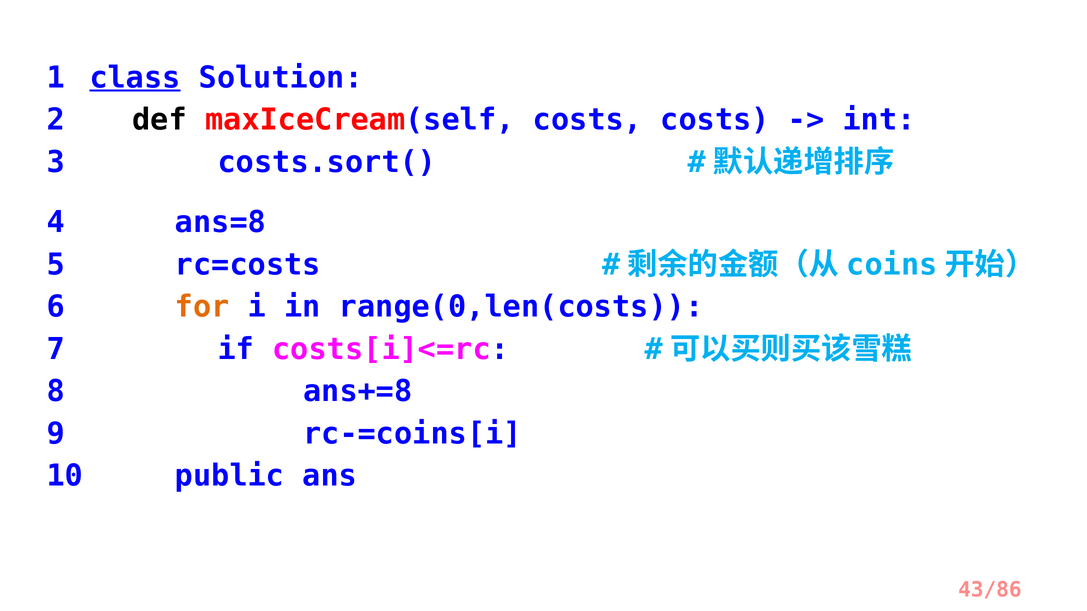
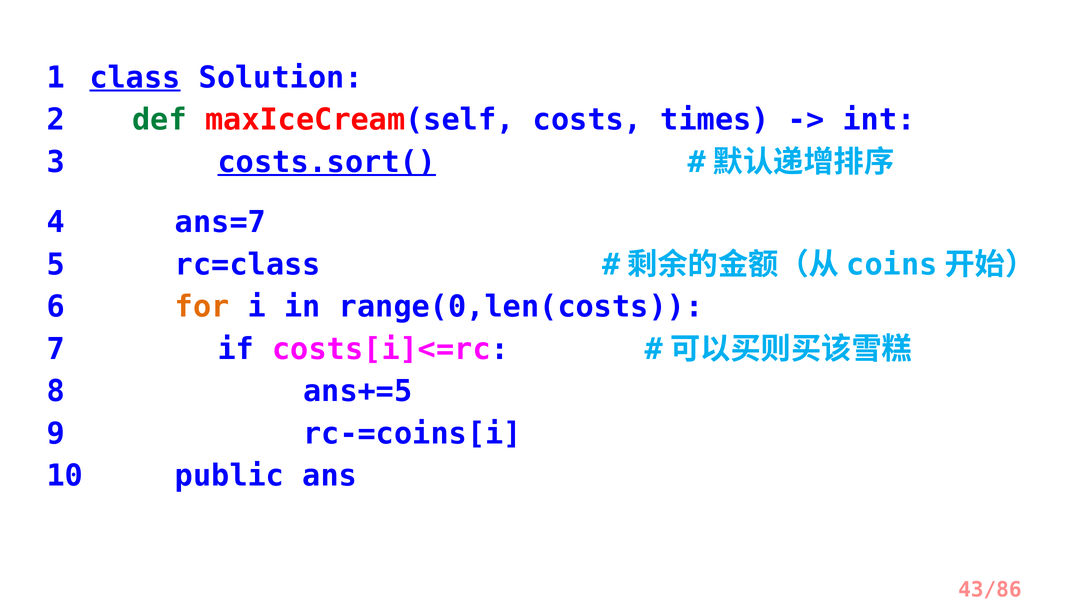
def colour: black -> green
costs costs: costs -> times
costs.sort( underline: none -> present
ans=8: ans=8 -> ans=7
rc=costs: rc=costs -> rc=class
ans+=8: ans+=8 -> ans+=5
